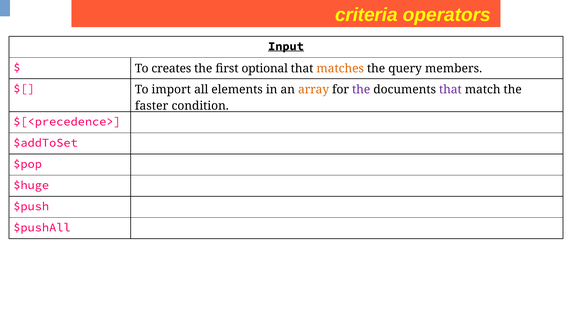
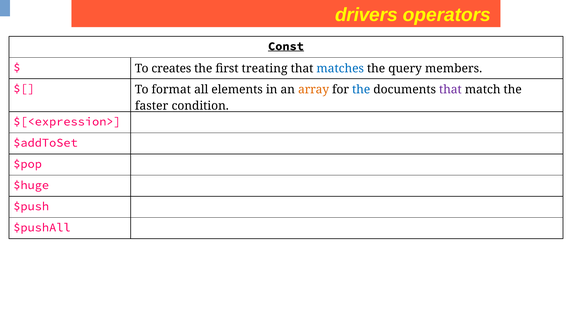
criteria: criteria -> drivers
Input: Input -> Const
optional: optional -> treating
matches colour: orange -> blue
import: import -> format
the at (361, 90) colour: purple -> blue
$[<precedence>: $[<precedence> -> $[<expression>
